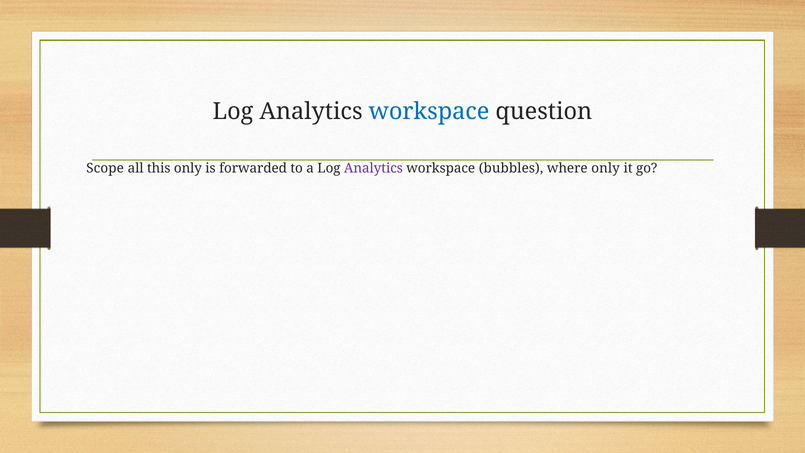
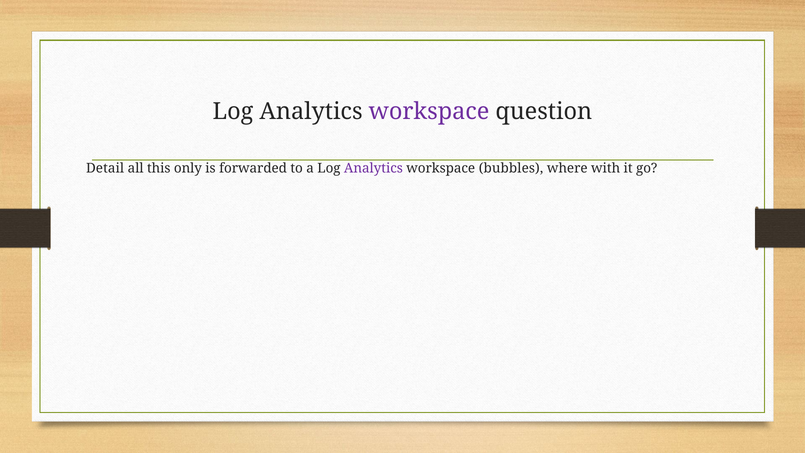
workspace at (429, 111) colour: blue -> purple
Scope: Scope -> Detail
where only: only -> with
